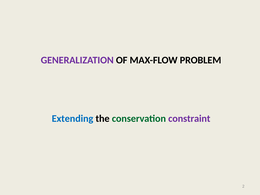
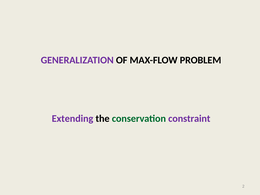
Extending colour: blue -> purple
